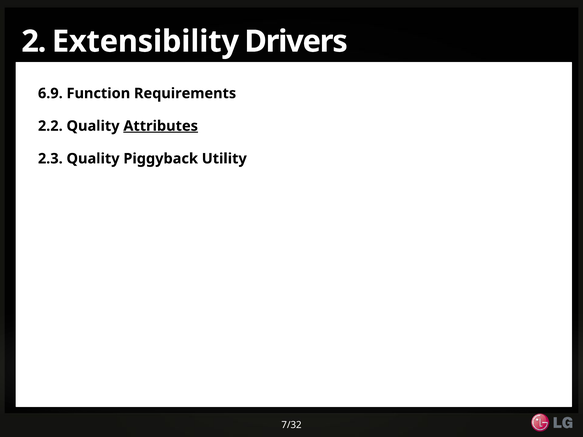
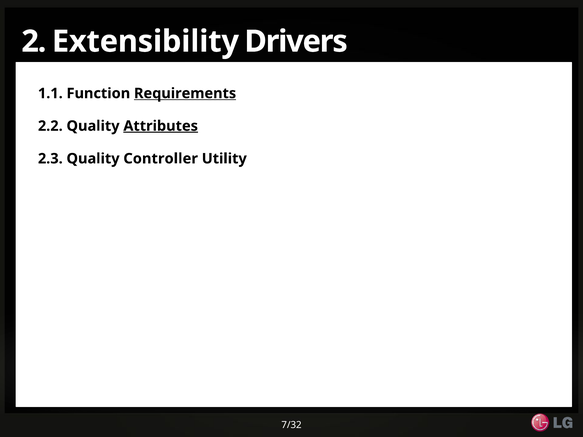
6.9: 6.9 -> 1.1
Requirements underline: none -> present
Piggyback: Piggyback -> Controller
